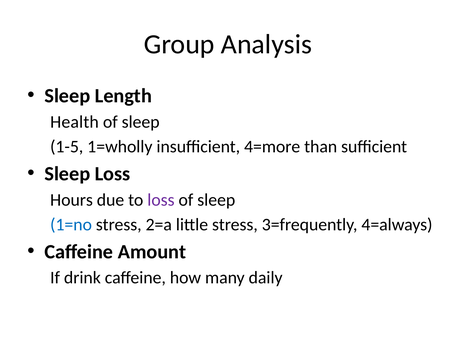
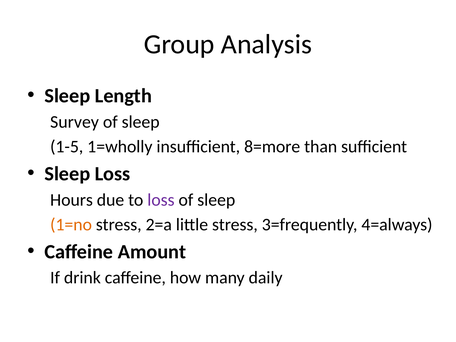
Health: Health -> Survey
4=more: 4=more -> 8=more
1=no colour: blue -> orange
